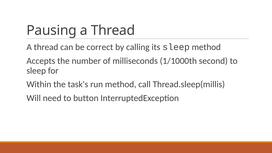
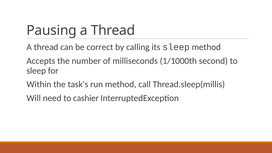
button: button -> cashier
